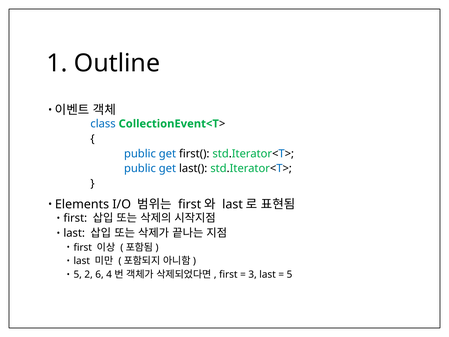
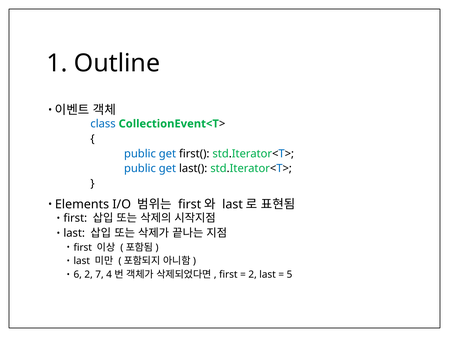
5 at (78, 274): 5 -> 6
6: 6 -> 7
3 at (253, 274): 3 -> 2
